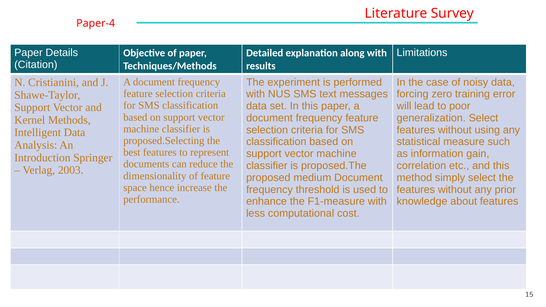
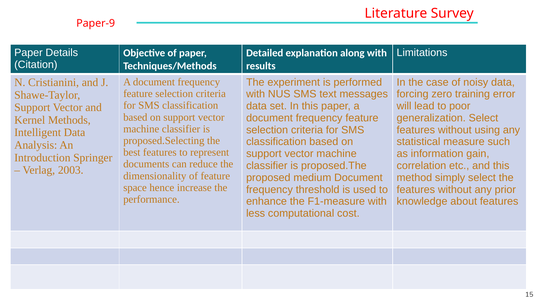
Paper-4: Paper-4 -> Paper-9
